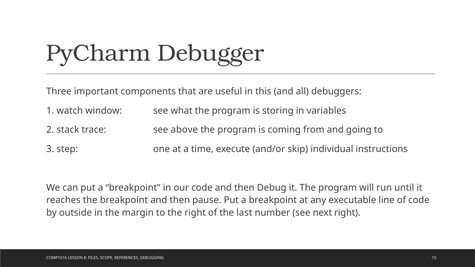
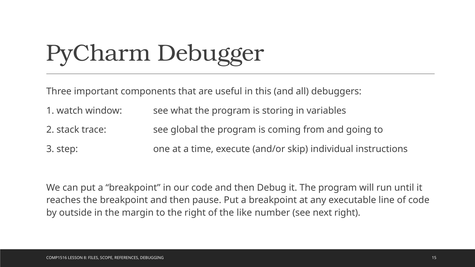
above: above -> global
last: last -> like
